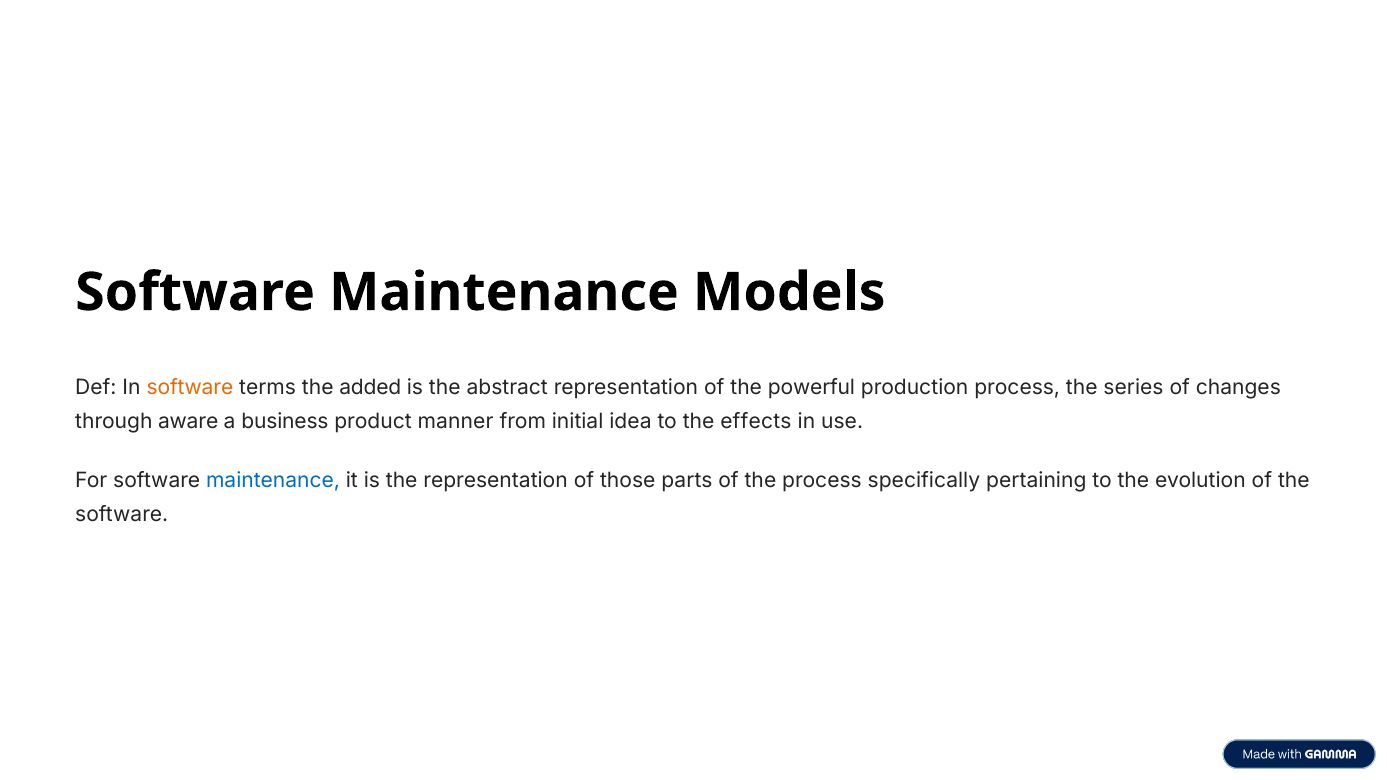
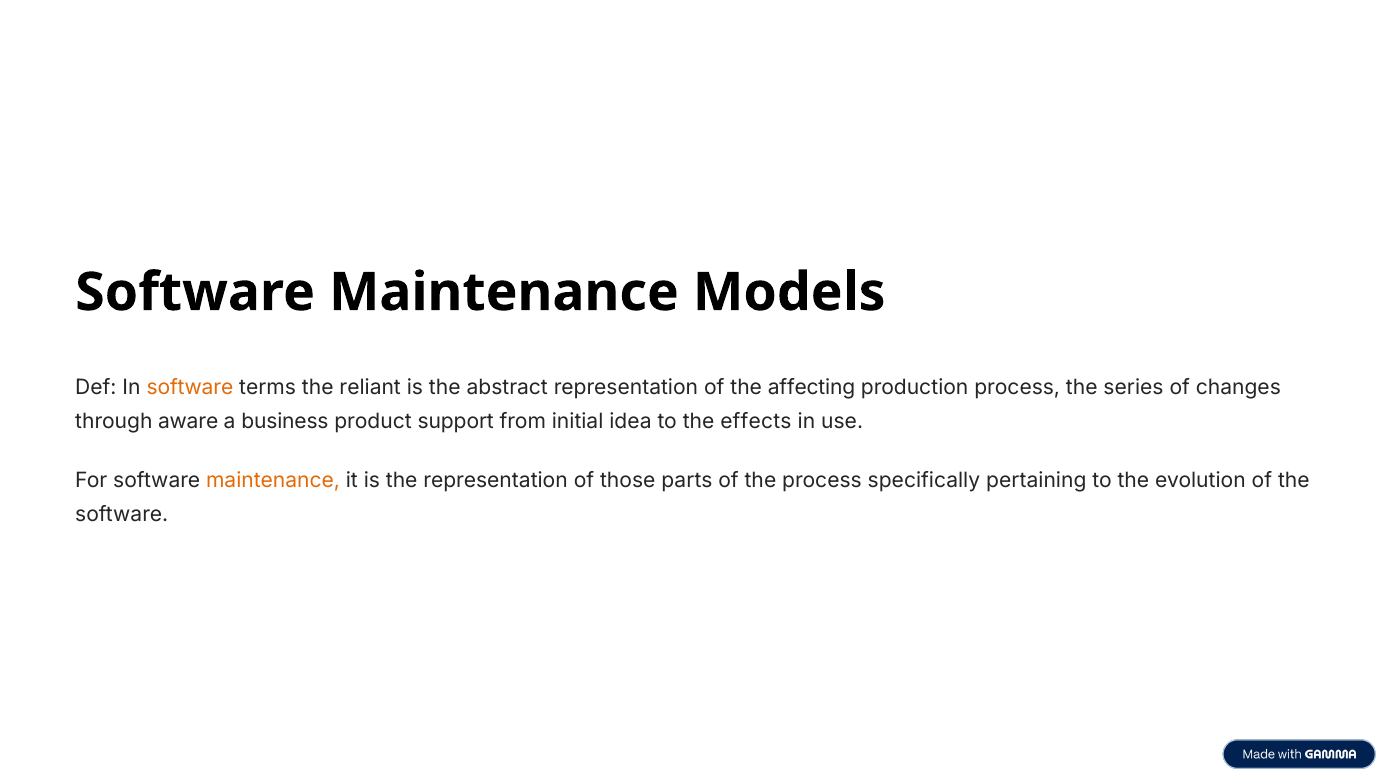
added: added -> reliant
powerful: powerful -> affecting
manner: manner -> support
maintenance at (273, 480) colour: blue -> orange
